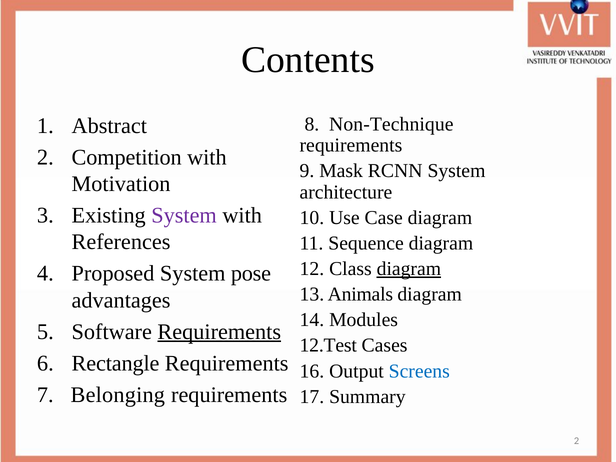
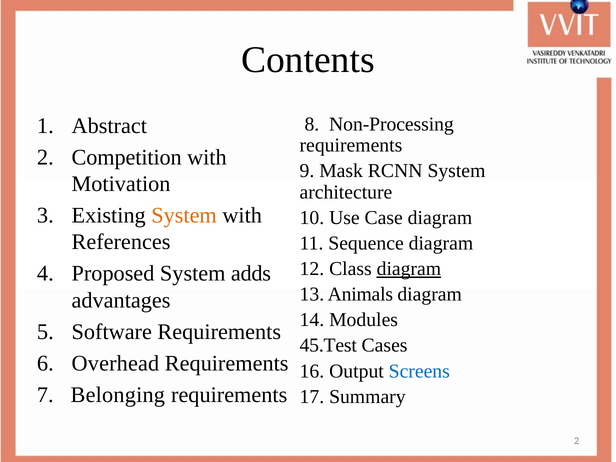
Non-Technique: Non-Technique -> Non-Processing
System at (184, 215) colour: purple -> orange
pose: pose -> adds
Requirements at (219, 332) underline: present -> none
12.Test: 12.Test -> 45.Test
Rectangle: Rectangle -> Overhead
